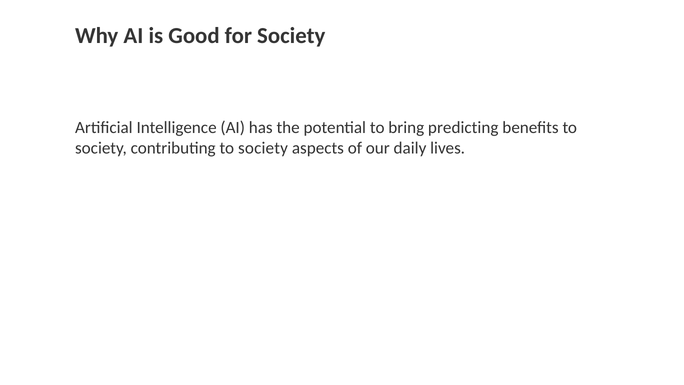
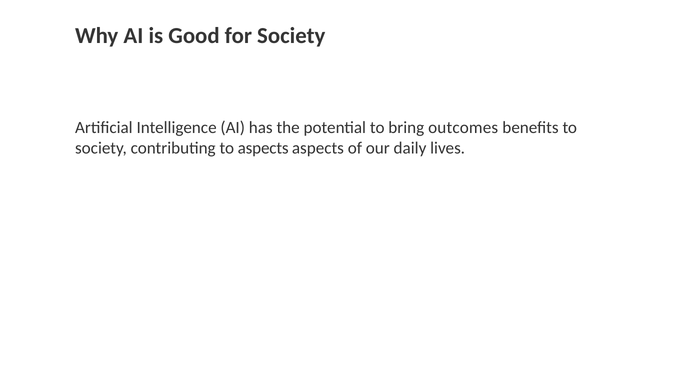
predicting: predicting -> outcomes
contributing to society: society -> aspects
